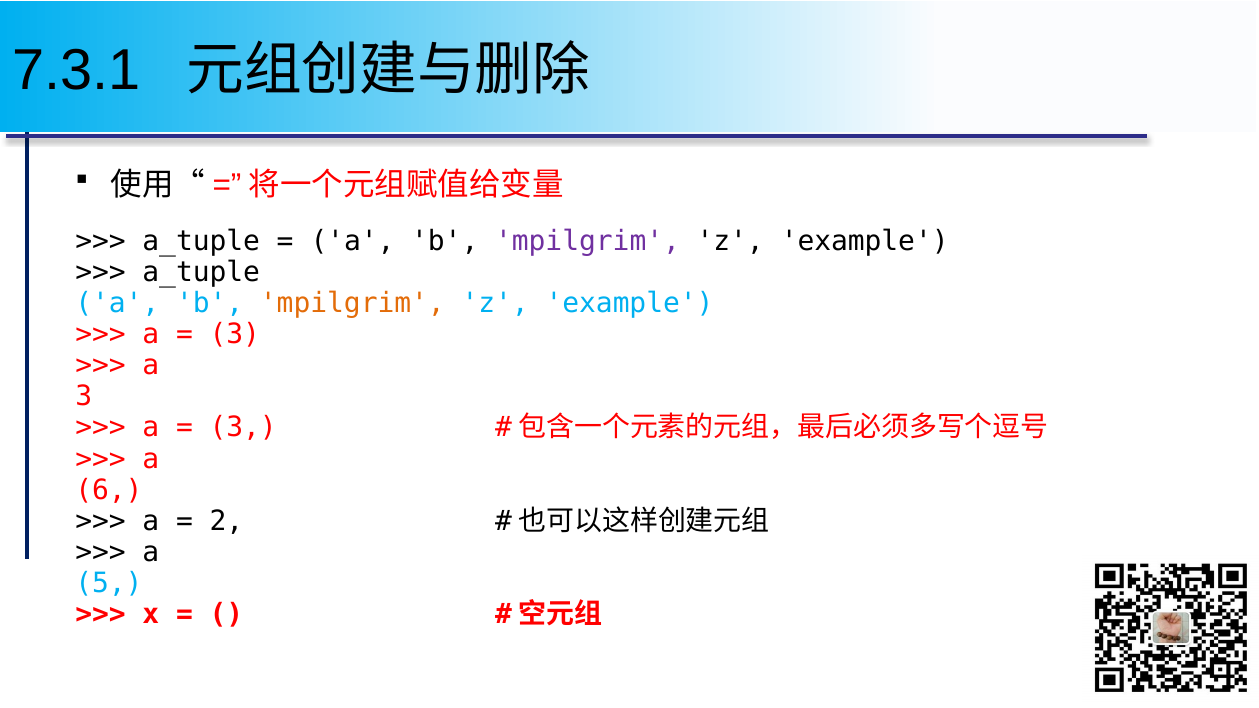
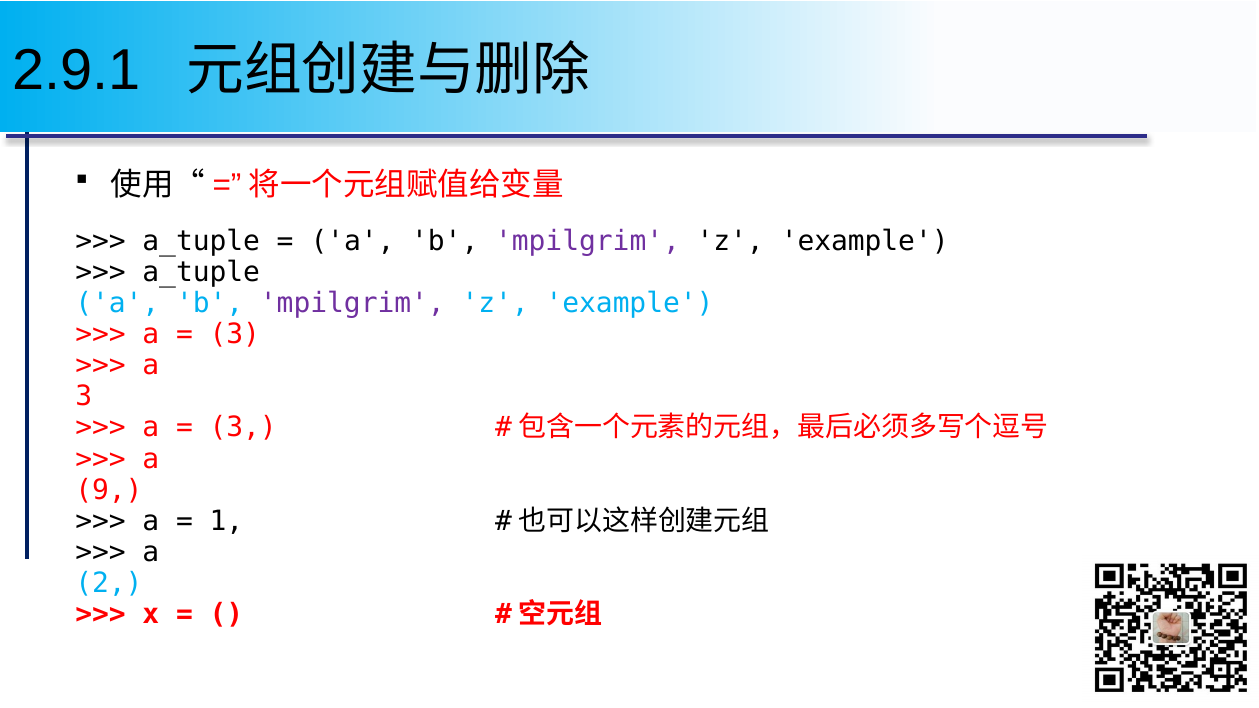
7.3.1: 7.3.1 -> 2.9.1
mpilgrim at (352, 304) colour: orange -> purple
6: 6 -> 9
2: 2 -> 1
5: 5 -> 2
